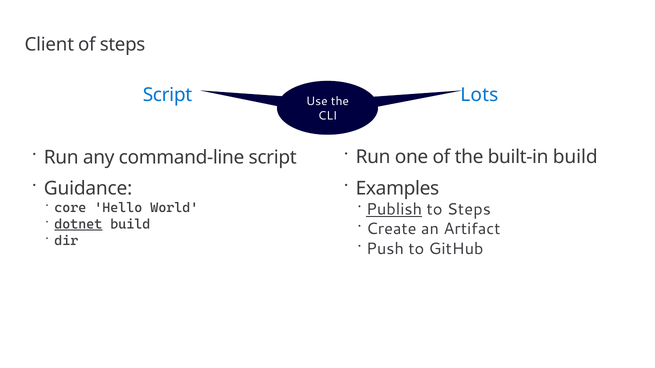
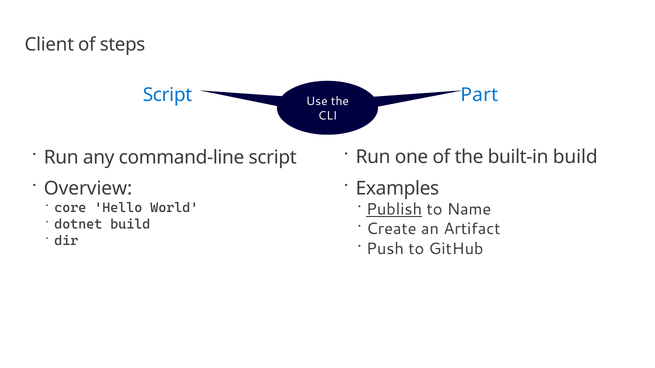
Lots: Lots -> Part
Guidance: Guidance -> Overview
to Steps: Steps -> Name
dotnet underline: present -> none
